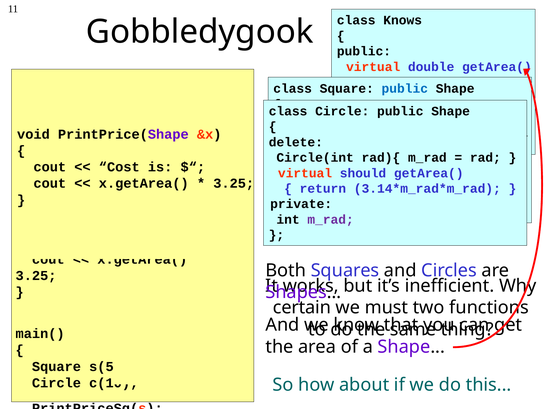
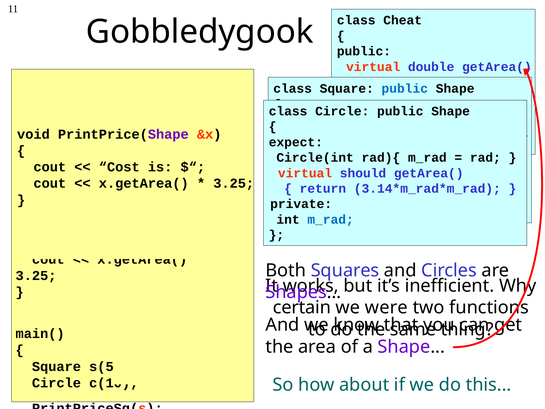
Knows: Knows -> Cheat
delete: delete -> expect
m_rad at (331, 219) colour: purple -> blue
must: must -> were
